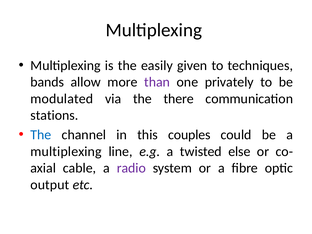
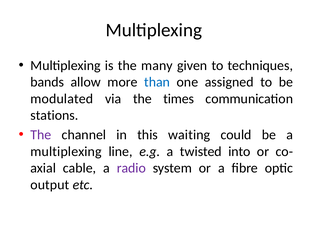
easily: easily -> many
than colour: purple -> blue
privately: privately -> assigned
there: there -> times
The at (41, 135) colour: blue -> purple
couples: couples -> waiting
else: else -> into
